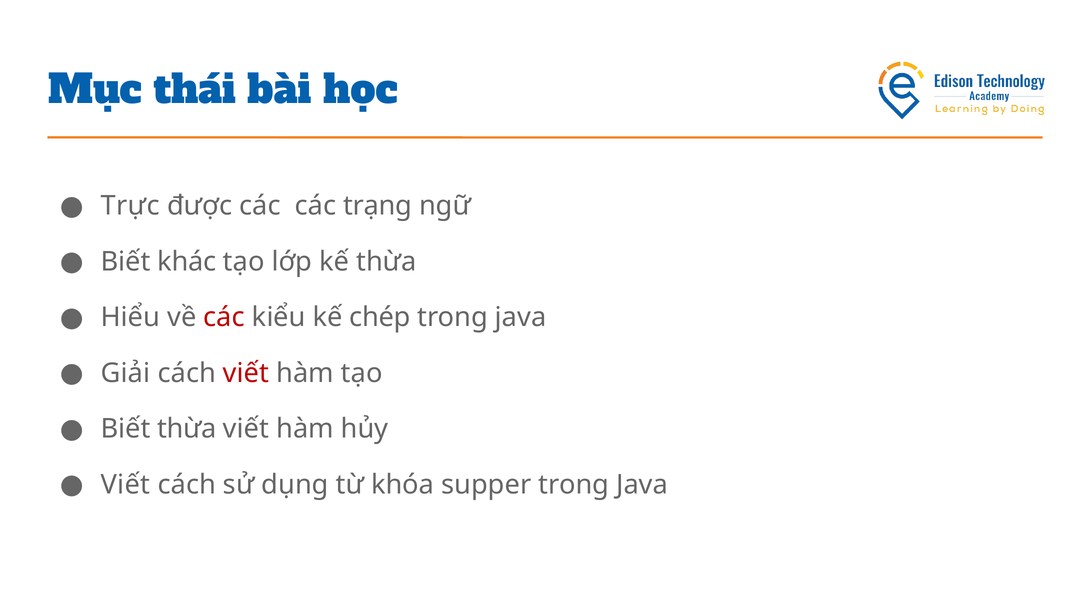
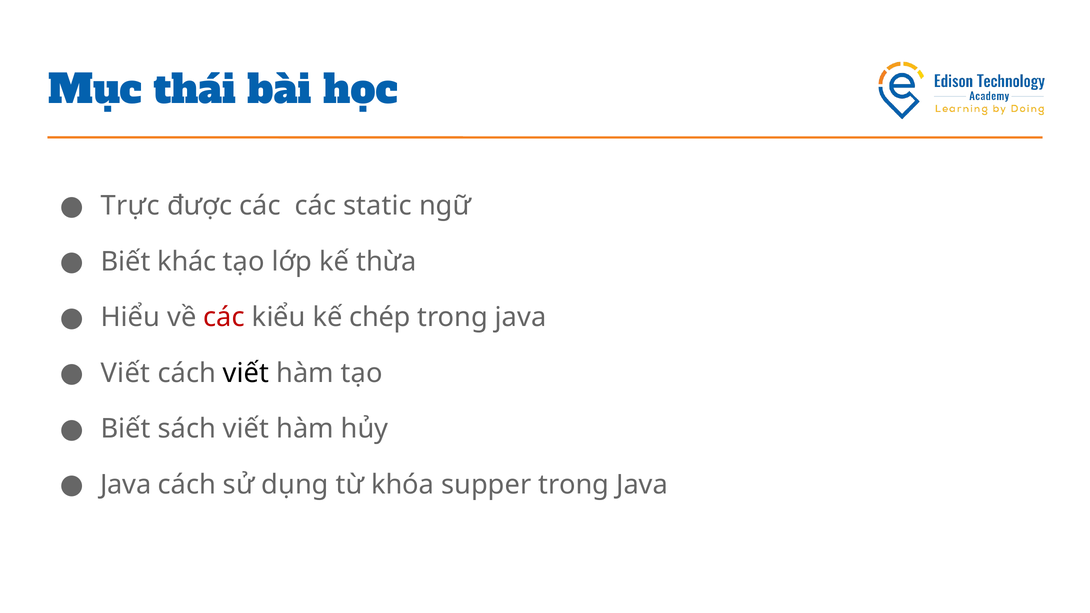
trạng: trạng -> static
Giải at (126, 373): Giải -> Viết
viết at (246, 373) colour: red -> black
Biết thừa: thừa -> sách
Viết at (126, 485): Viết -> Java
